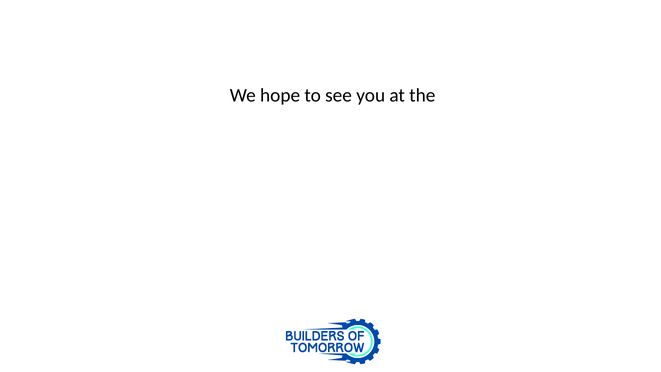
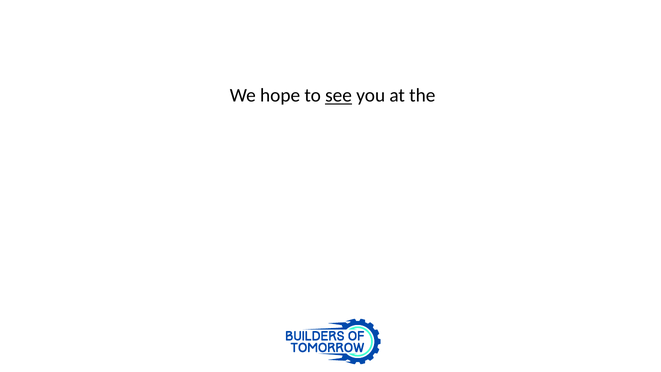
see underline: none -> present
